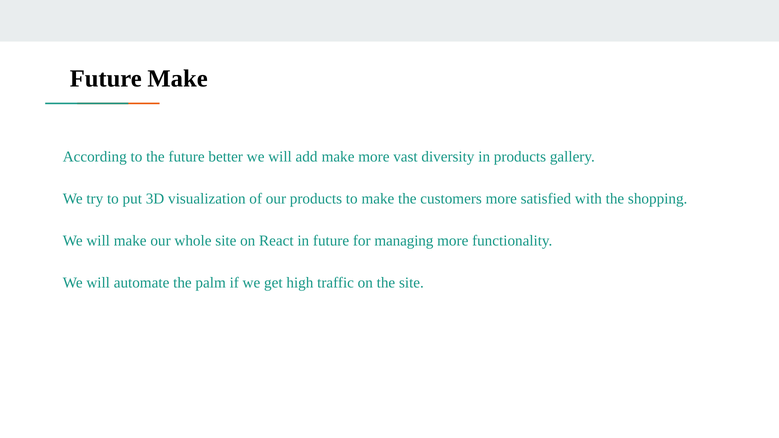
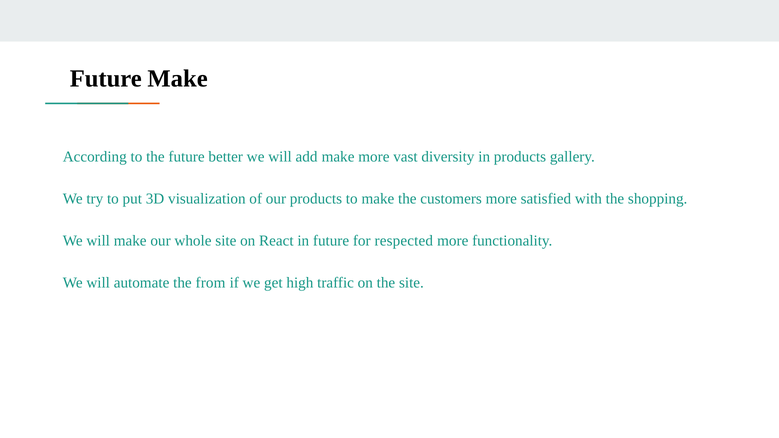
managing: managing -> respected
palm: palm -> from
